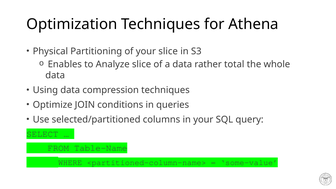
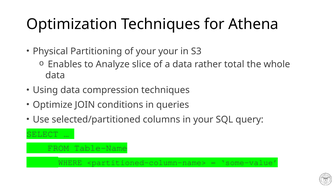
your slice: slice -> your
